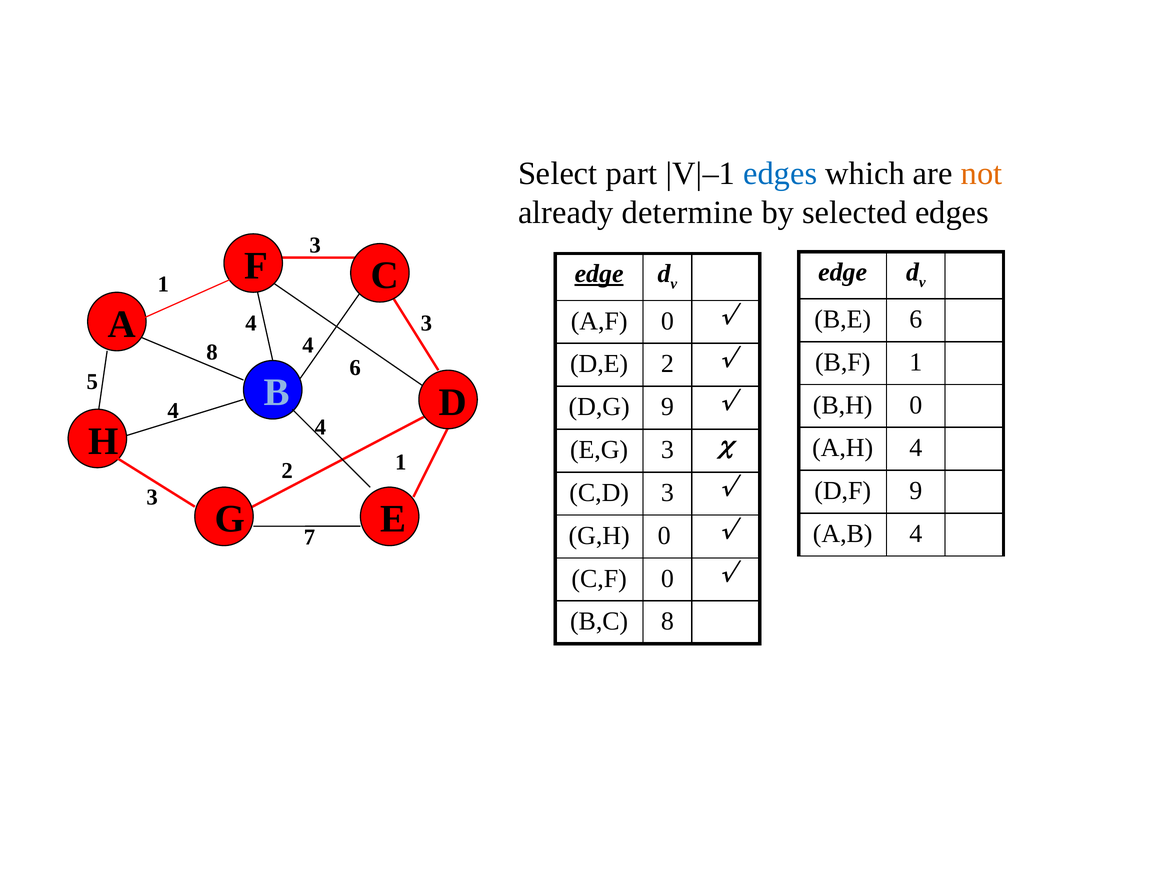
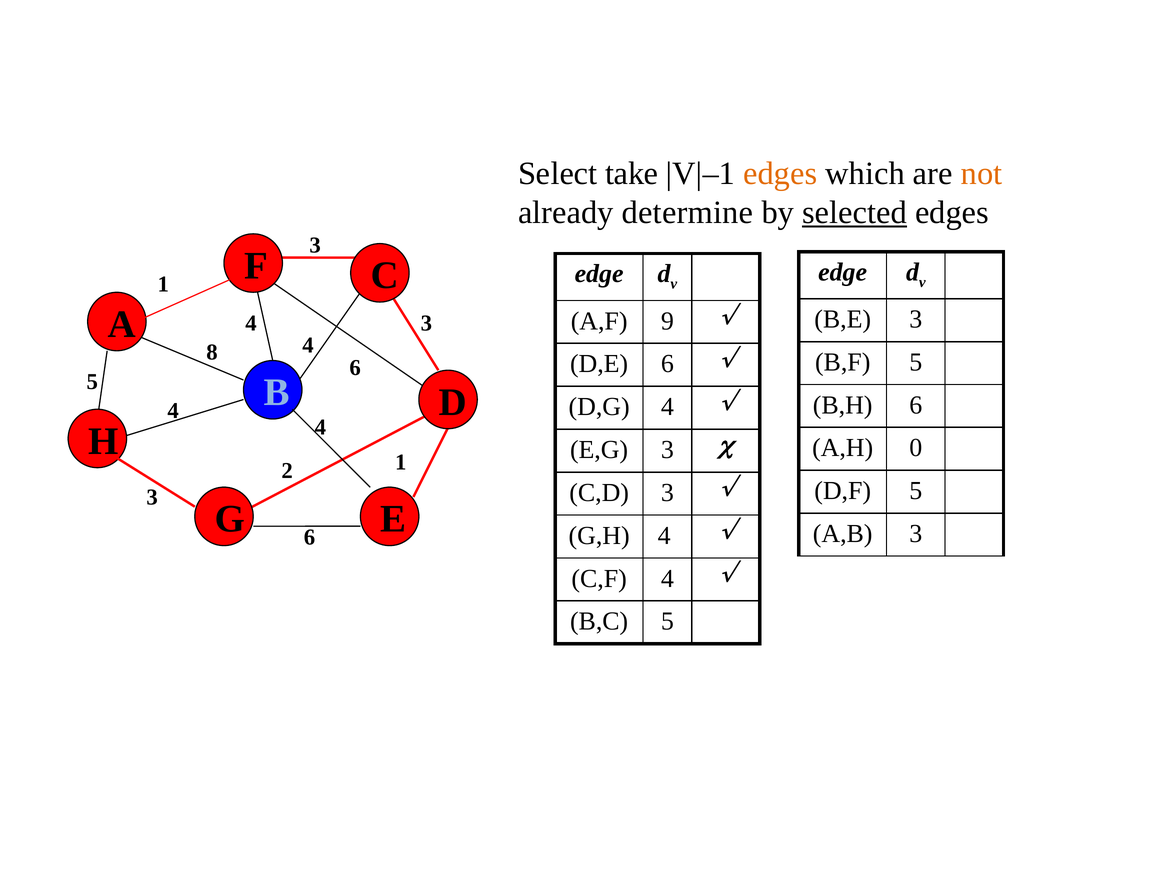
part: part -> take
edges at (780, 174) colour: blue -> orange
selected underline: none -> present
edge at (599, 274) underline: present -> none
B,E 6: 6 -> 3
A,F 0: 0 -> 9
B,F 1: 1 -> 5
D,E 2: 2 -> 6
B,H 0: 0 -> 6
D,G 9: 9 -> 4
A,H 4: 4 -> 0
D,F 9: 9 -> 5
G 7: 7 -> 6
A,B 4: 4 -> 3
G,H 0: 0 -> 4
C,F 0: 0 -> 4
B,C 8: 8 -> 5
